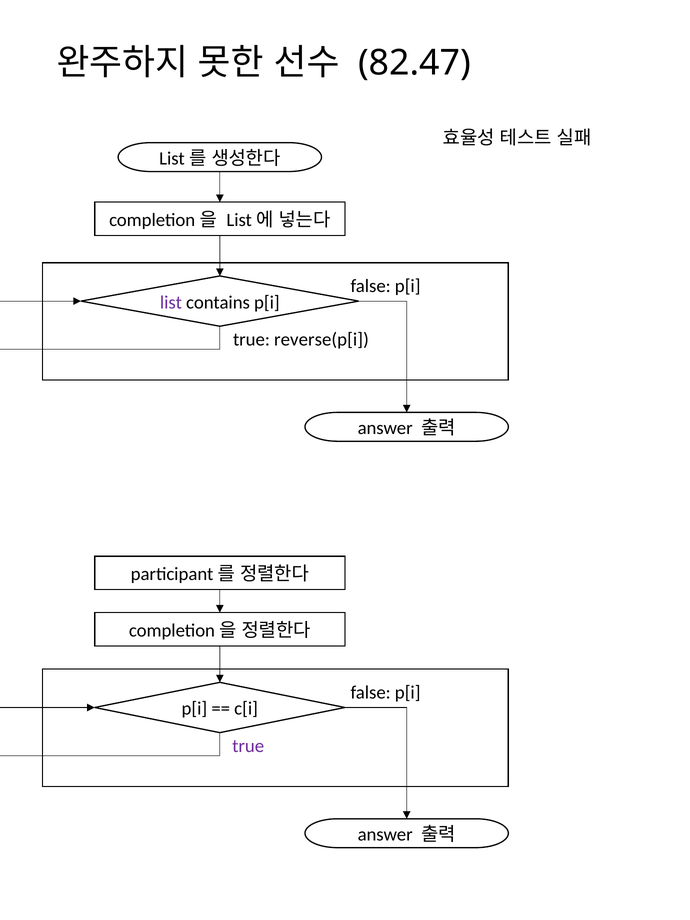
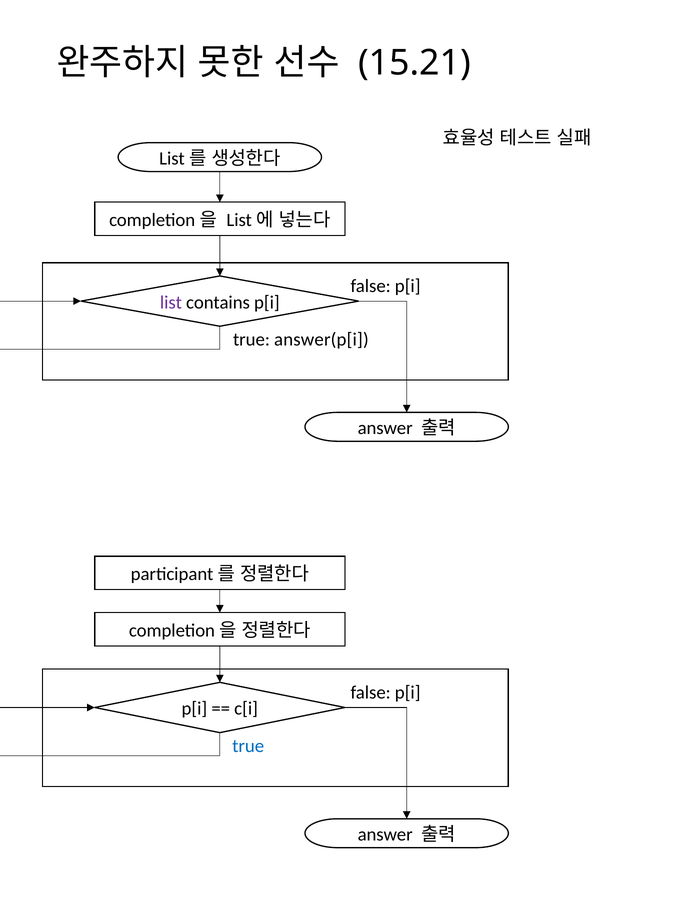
82.47: 82.47 -> 15.21
reverse(p[i: reverse(p[i -> answer(p[i
true at (248, 746) colour: purple -> blue
